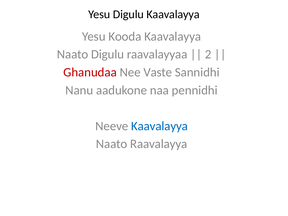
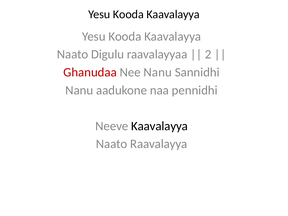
Digulu at (128, 14): Digulu -> Kooda
Nee Vaste: Vaste -> Nanu
Kaavalayya at (160, 126) colour: blue -> black
